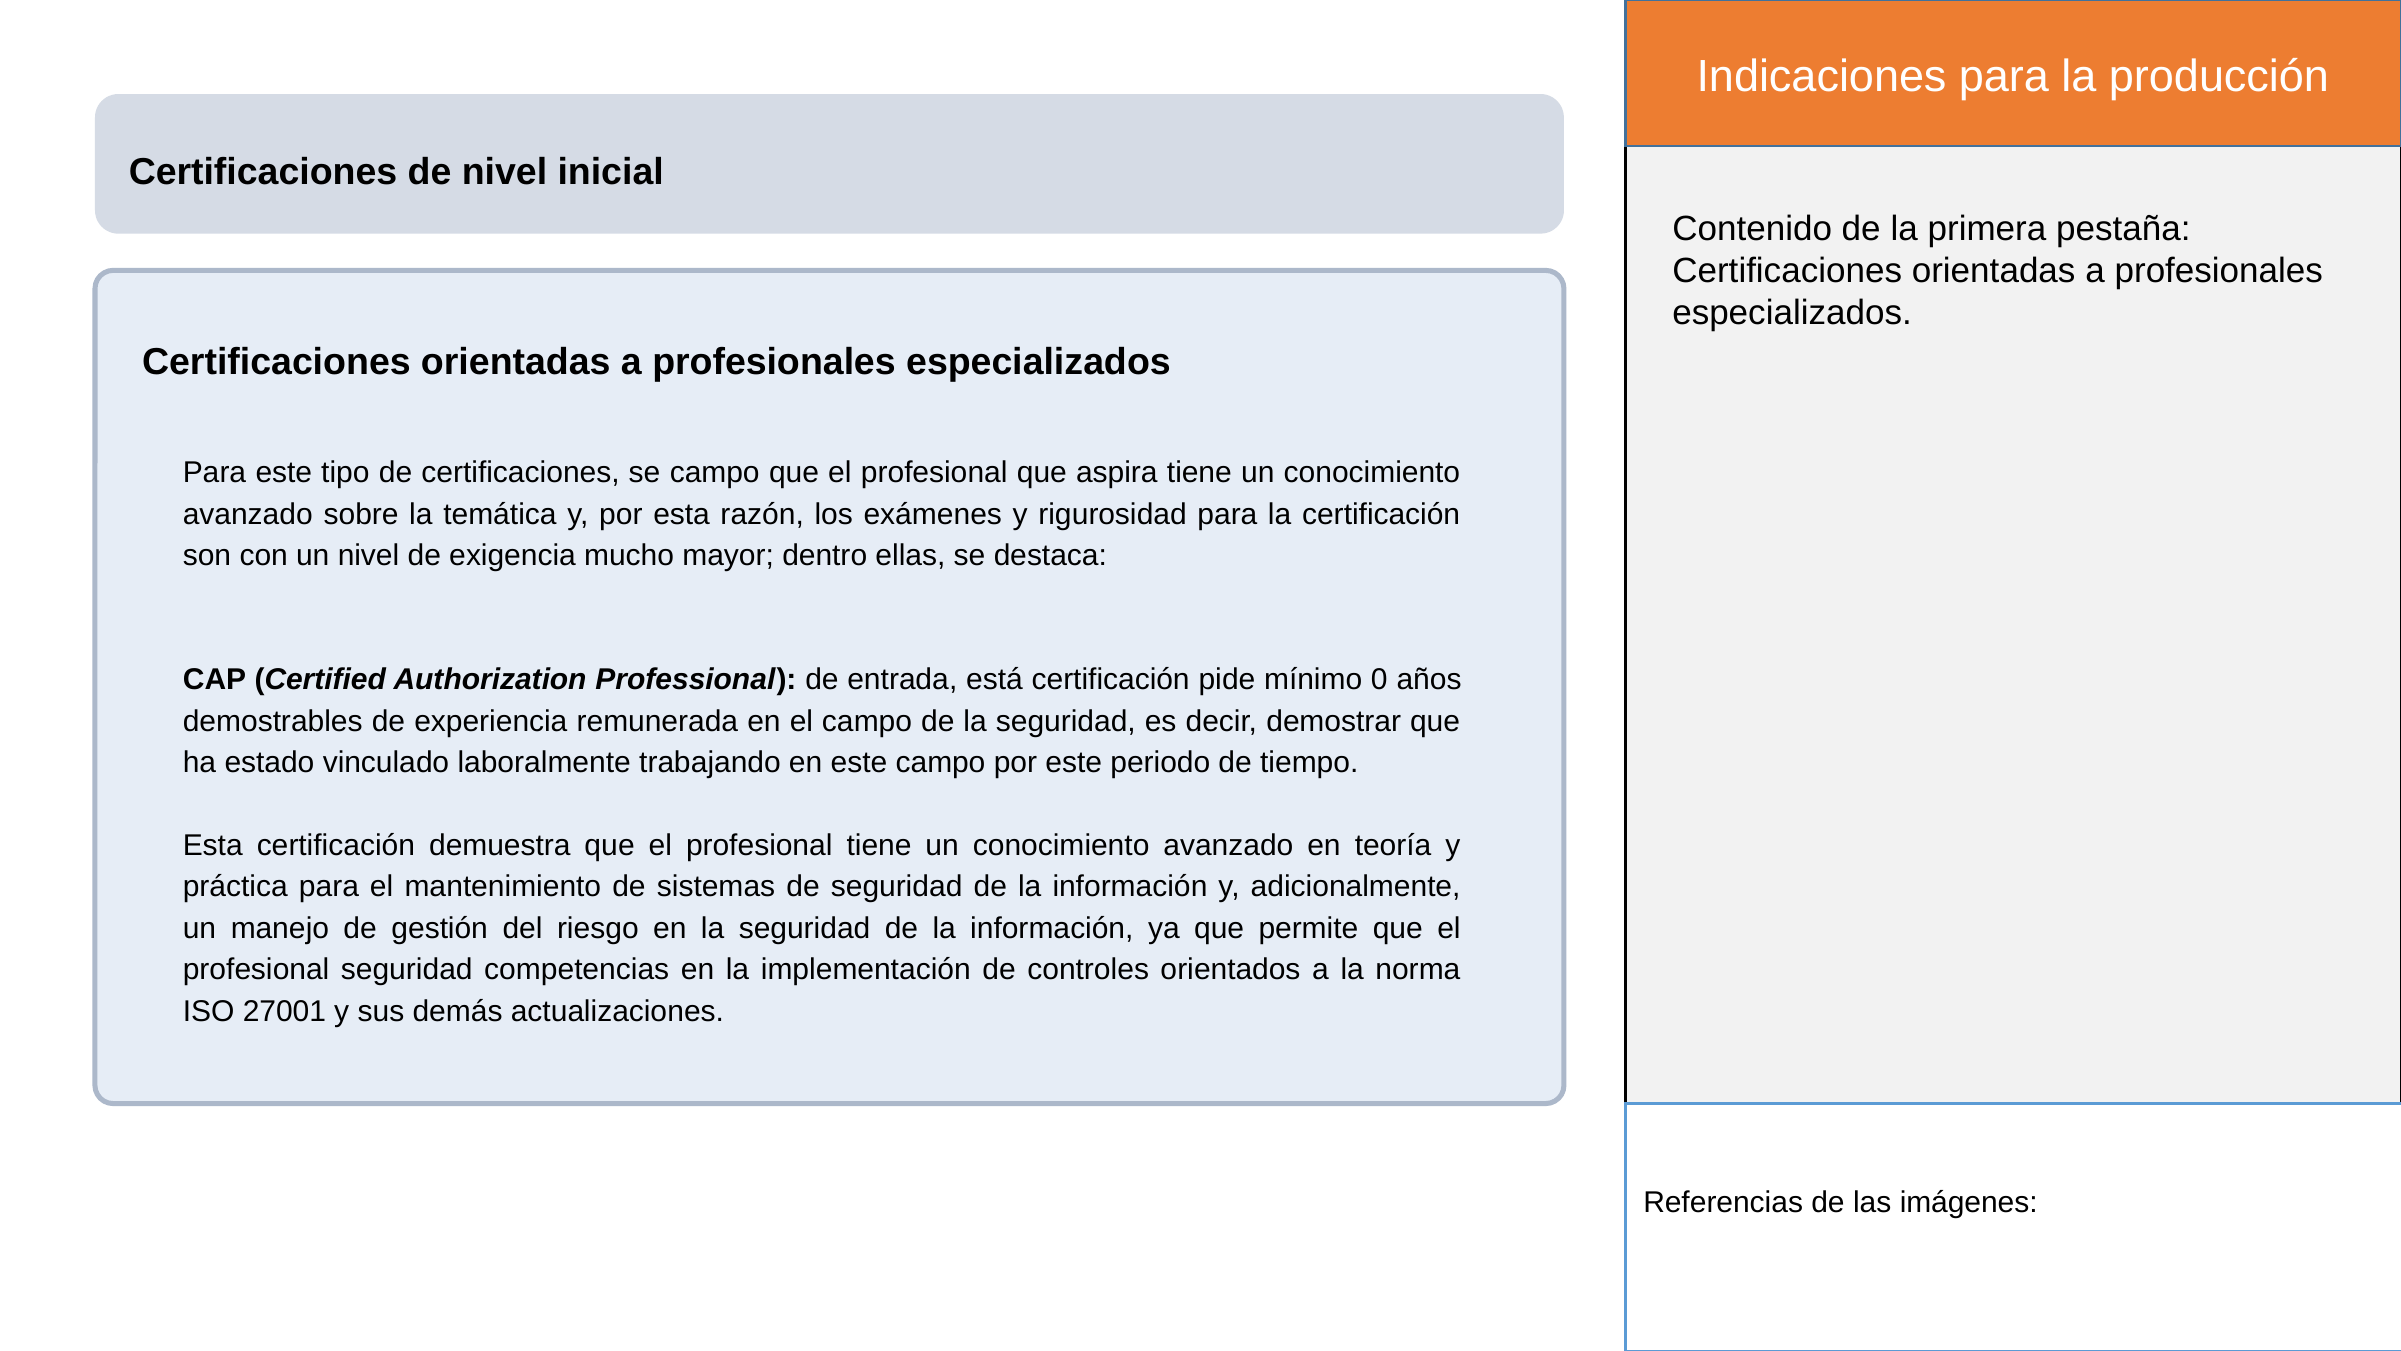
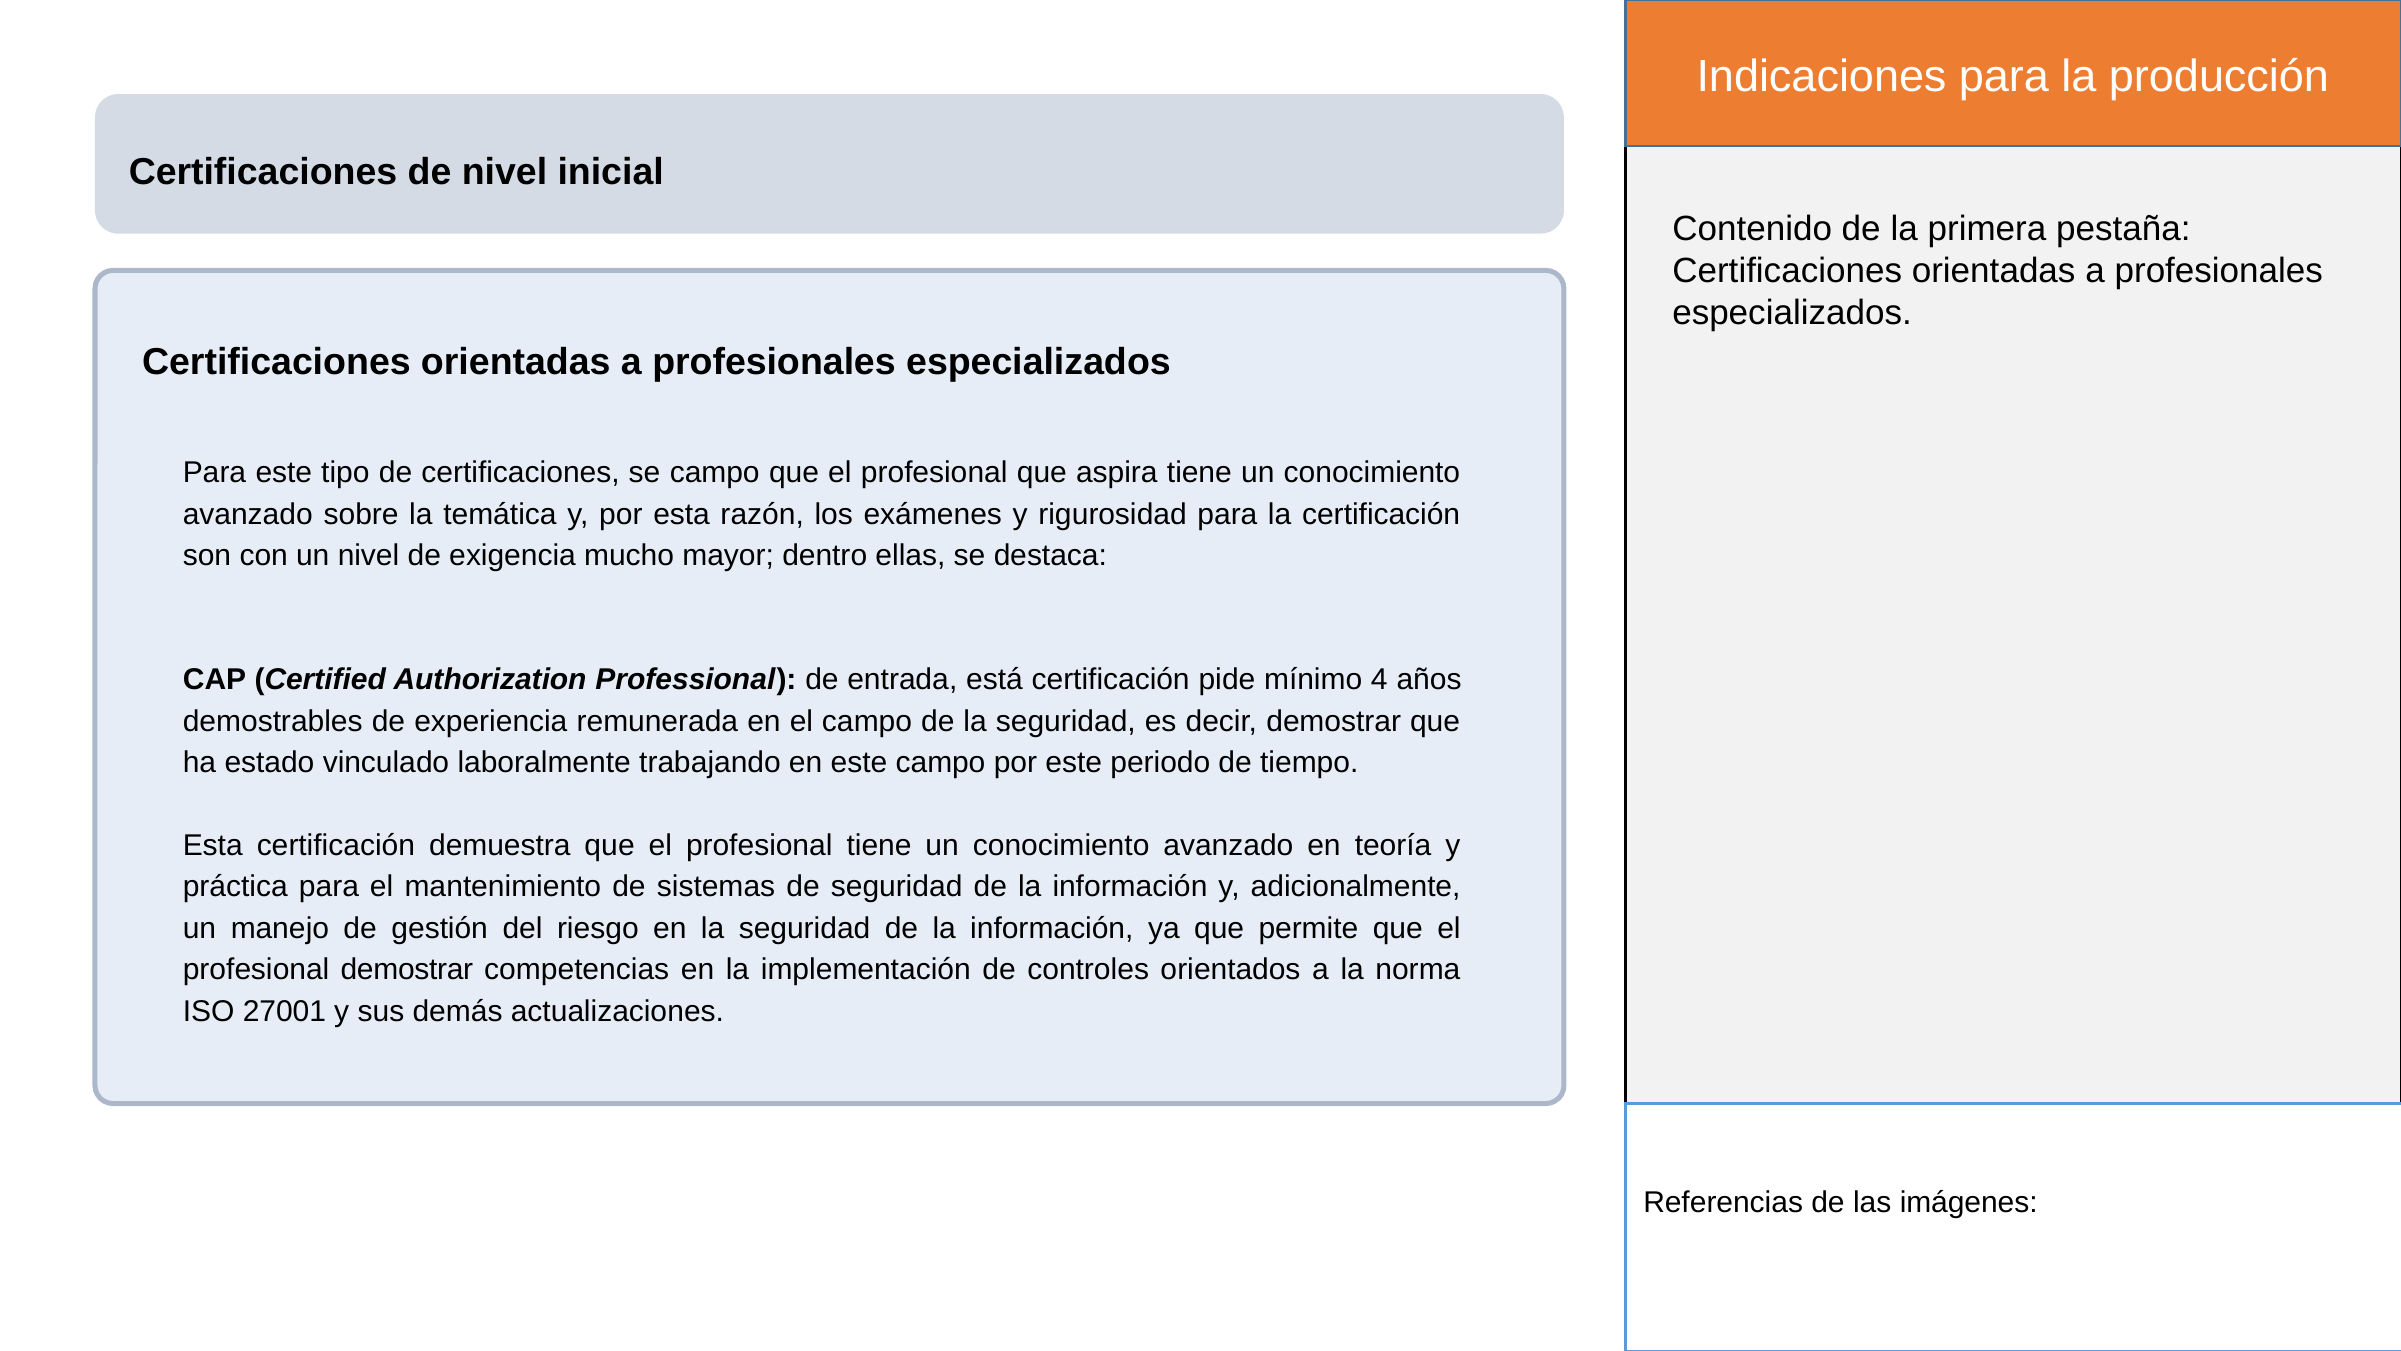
0: 0 -> 4
profesional seguridad: seguridad -> demostrar
